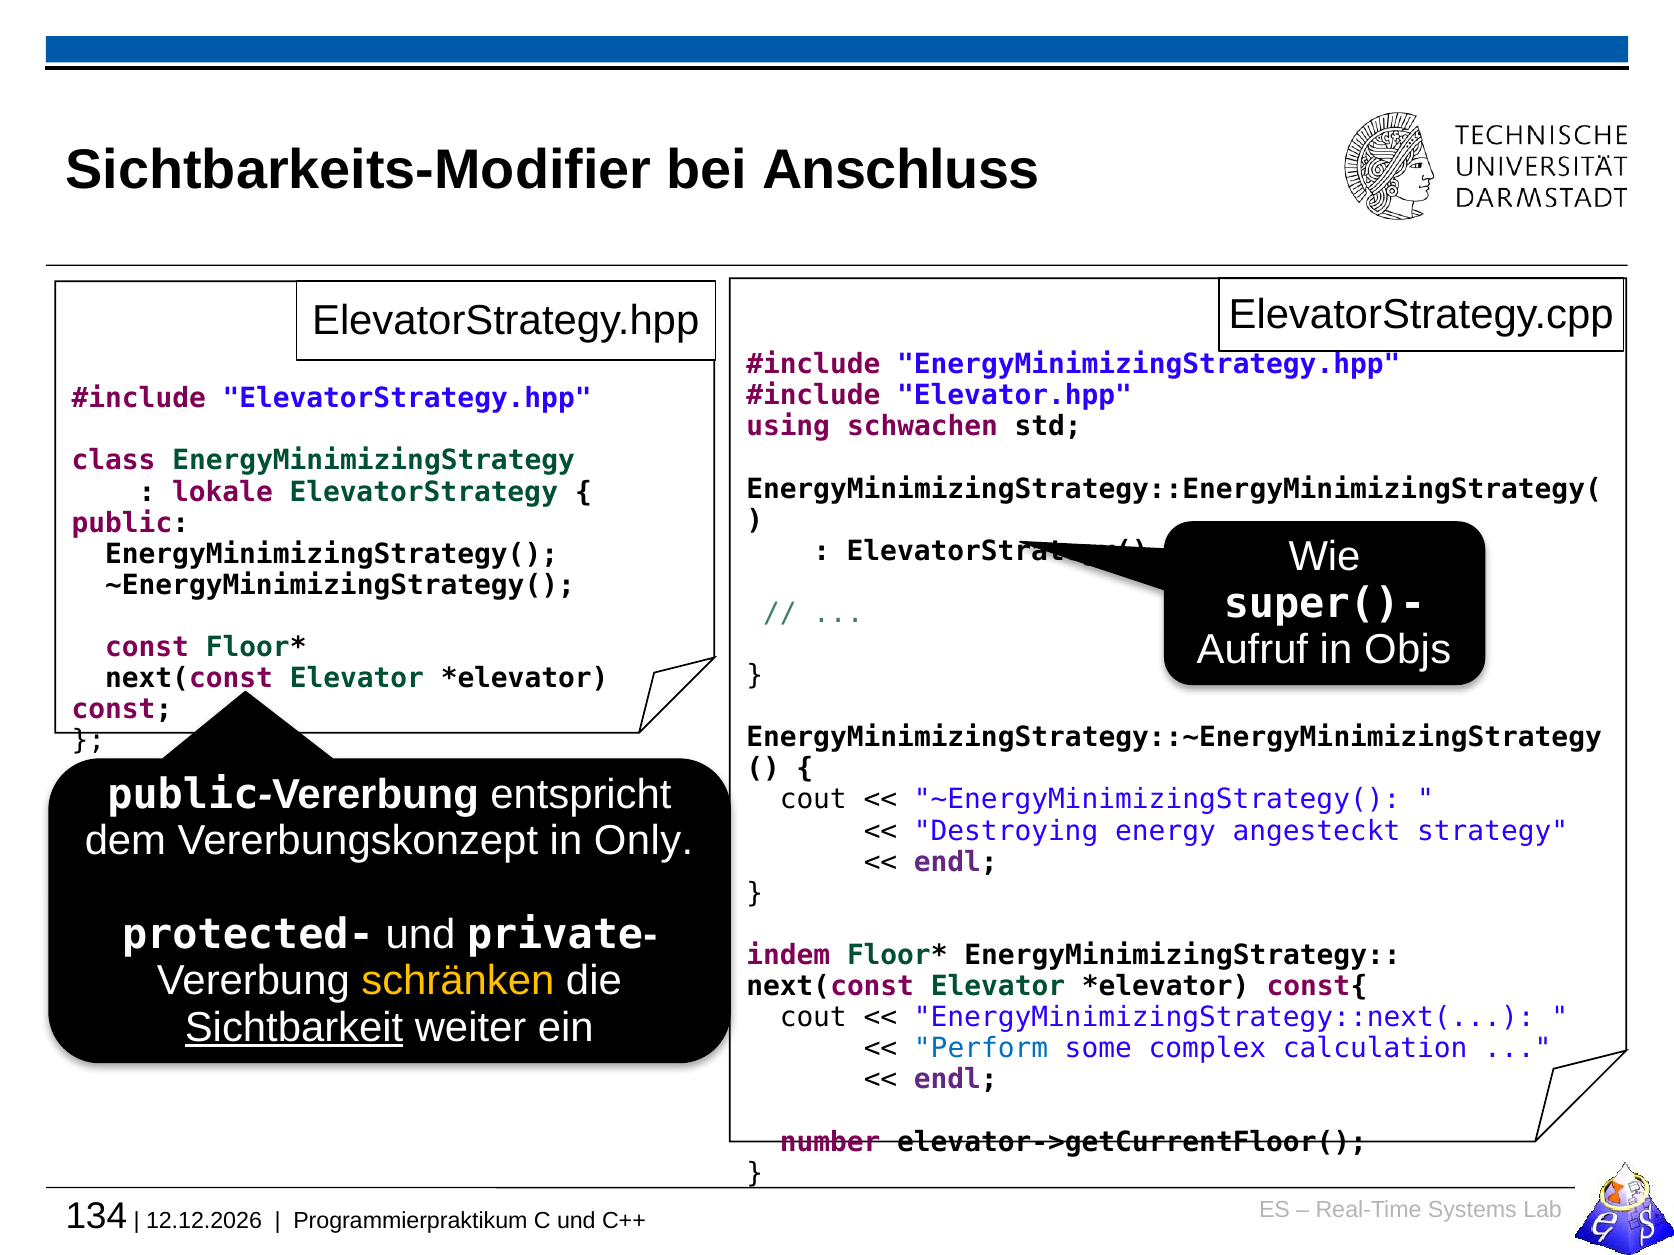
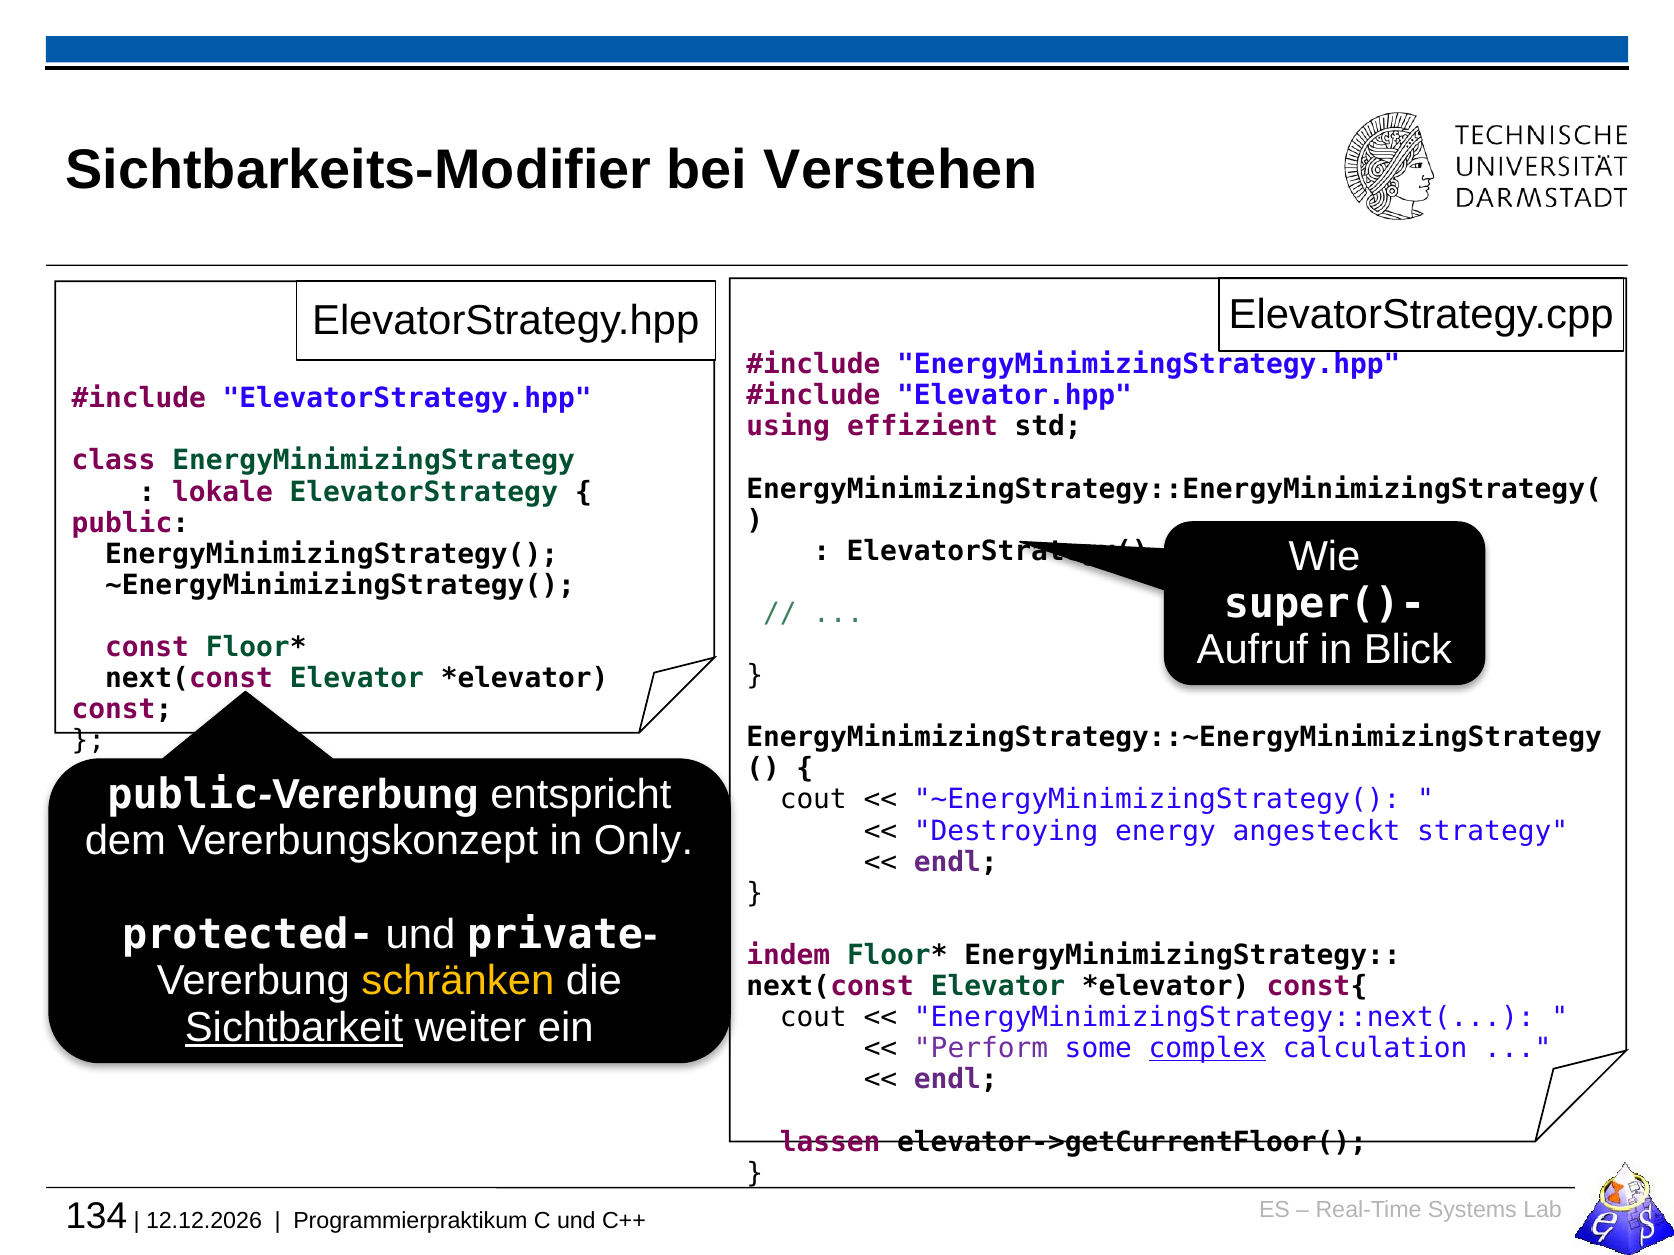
Anschluss: Anschluss -> Verstehen
schwachen: schwachen -> effizient
Objs: Objs -> Blick
Perform colour: blue -> purple
complex underline: none -> present
number: number -> lassen
